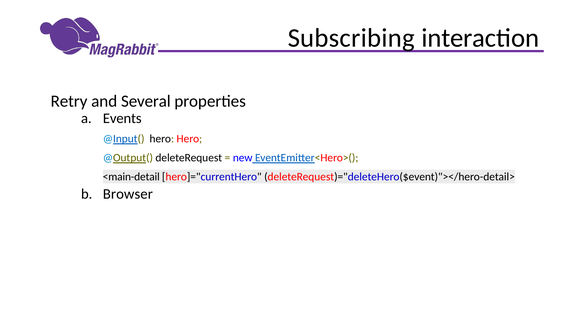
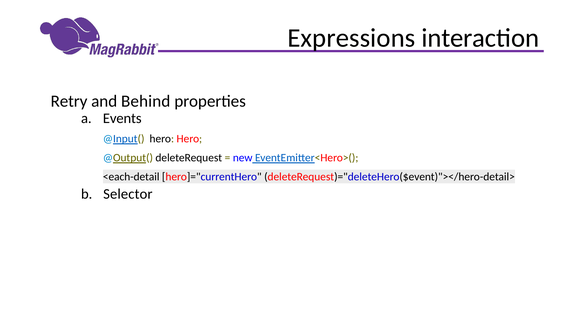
Subscribing: Subscribing -> Expressions
Several: Several -> Behind
<main-detail: <main-detail -> <each-detail
Browser: Browser -> Selector
